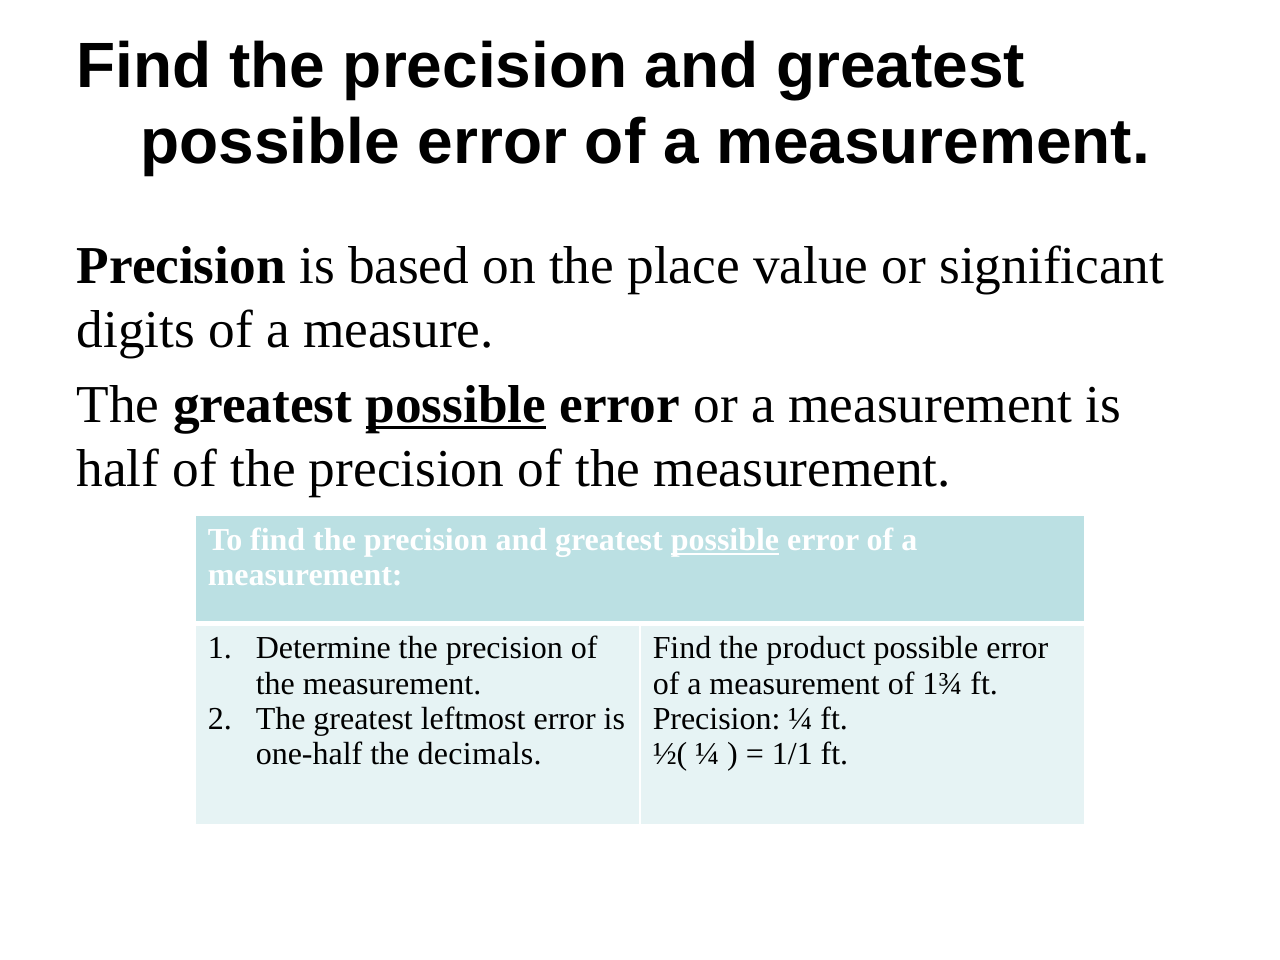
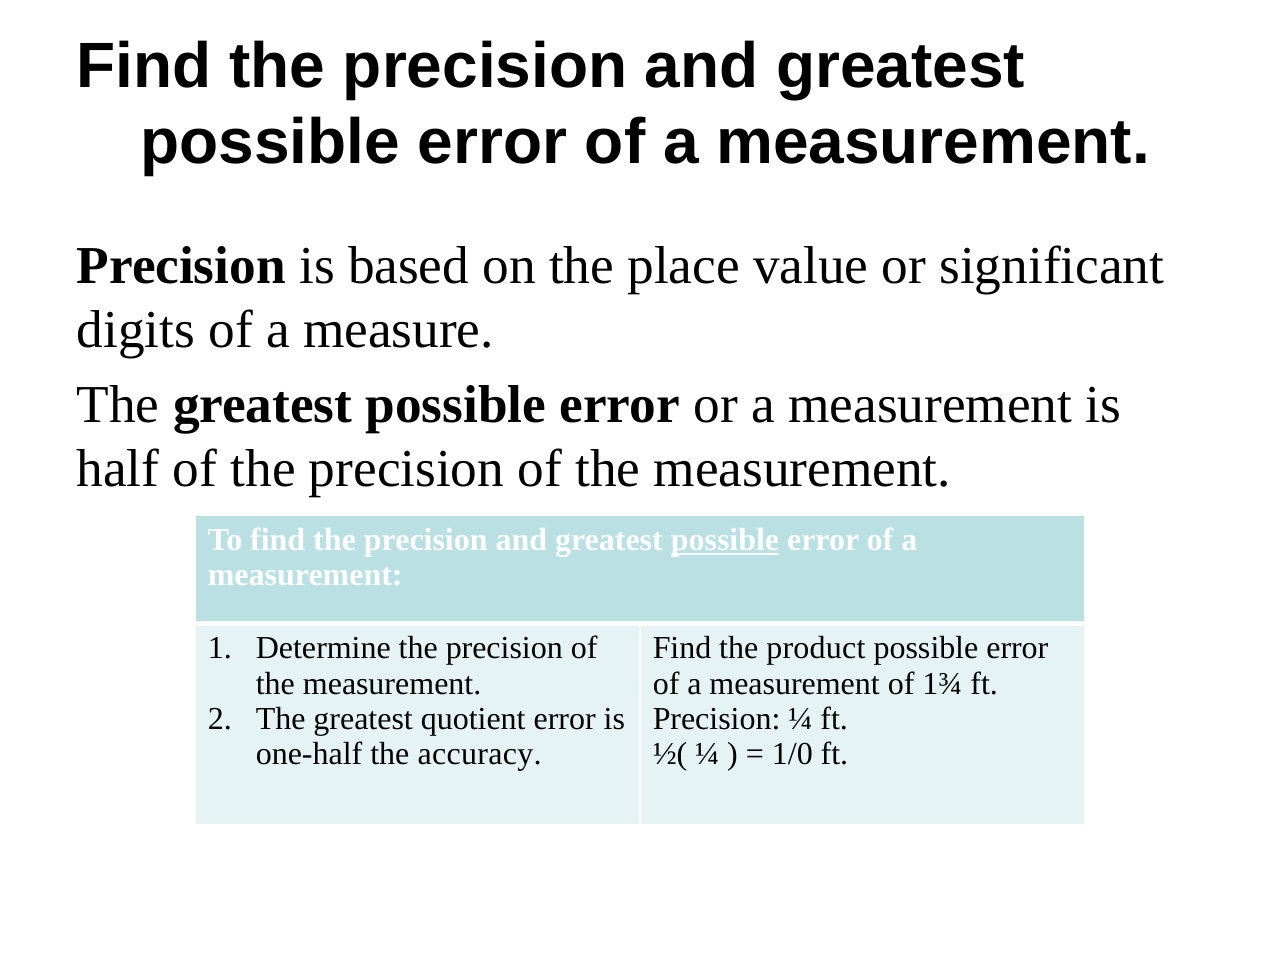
possible at (456, 405) underline: present -> none
leftmost: leftmost -> quotient
decimals: decimals -> accuracy
1/1: 1/1 -> 1/0
